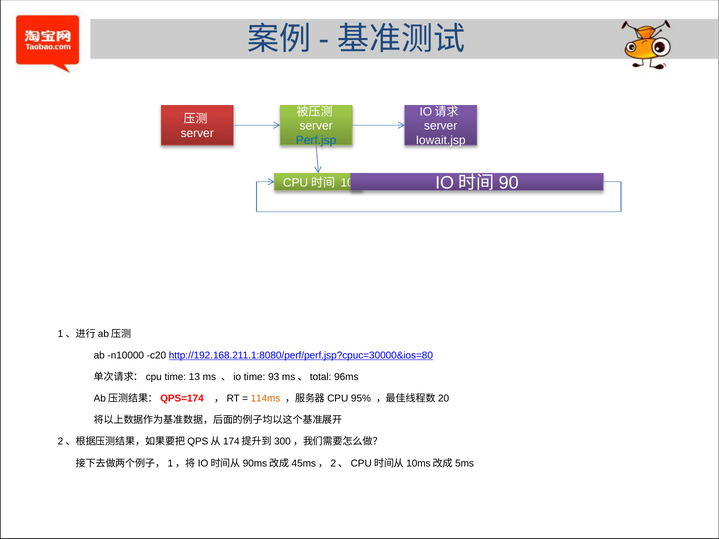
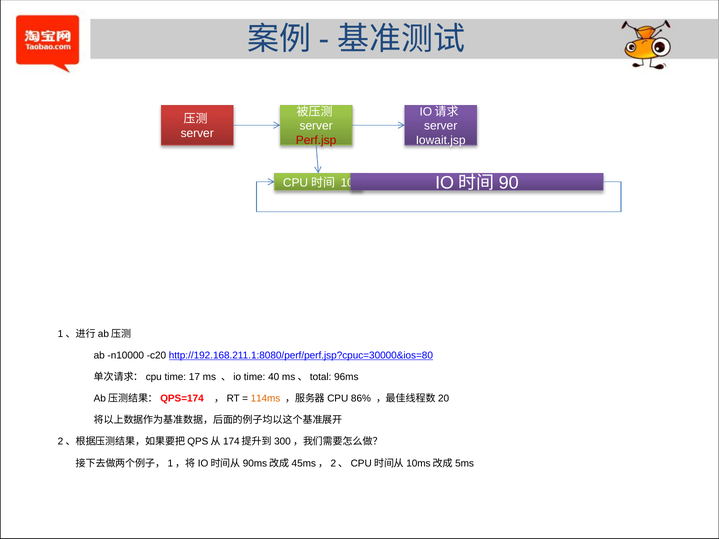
Perf.jsp colour: blue -> red
13: 13 -> 17
93: 93 -> 40
95%: 95% -> 86%
